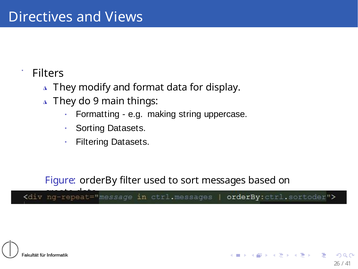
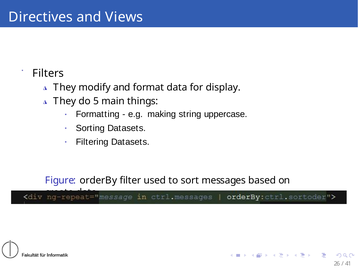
9: 9 -> 5
